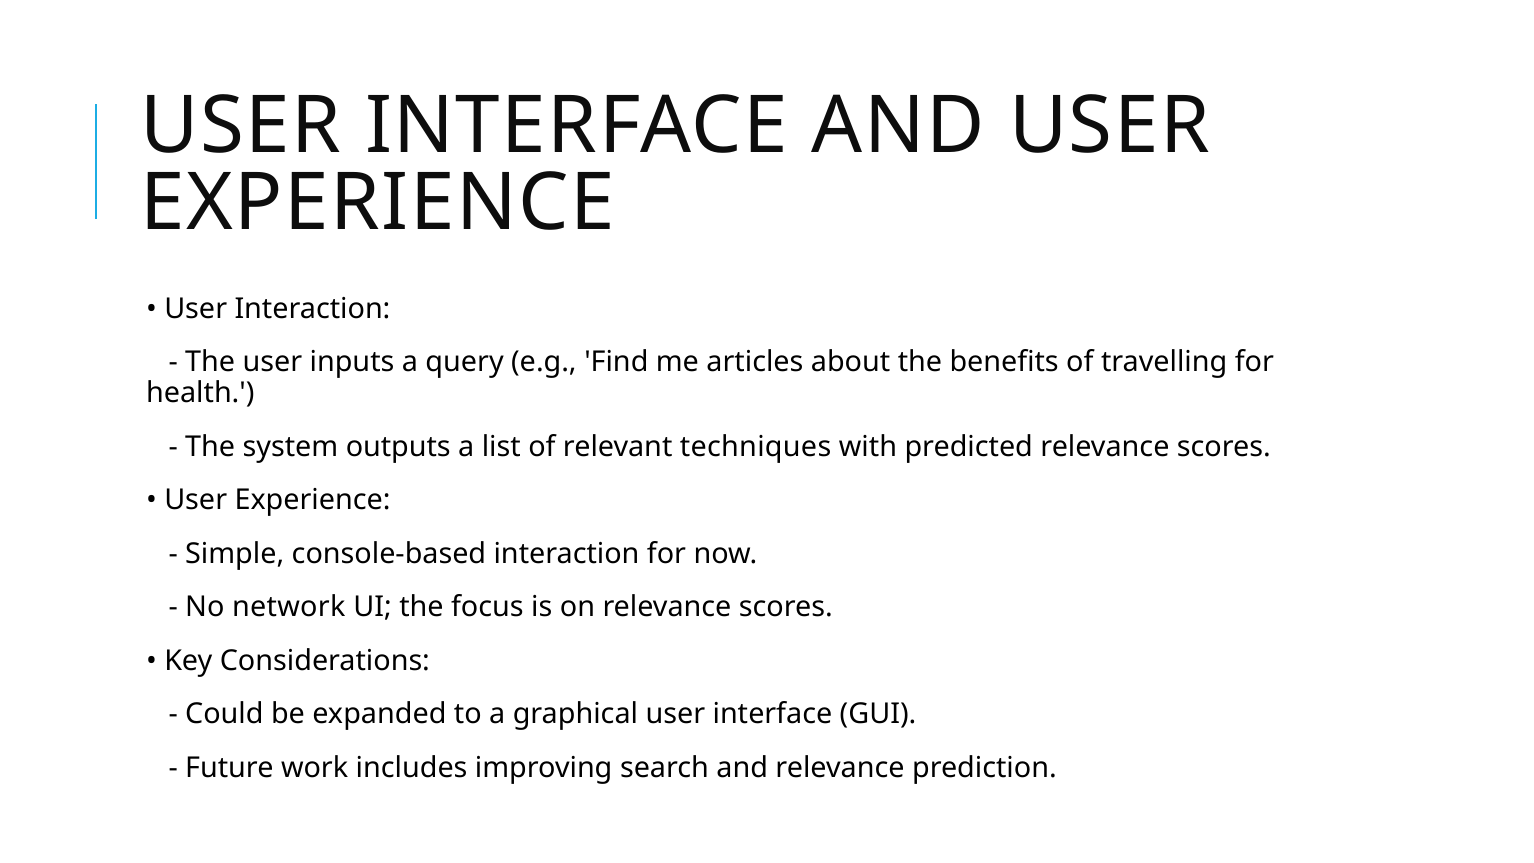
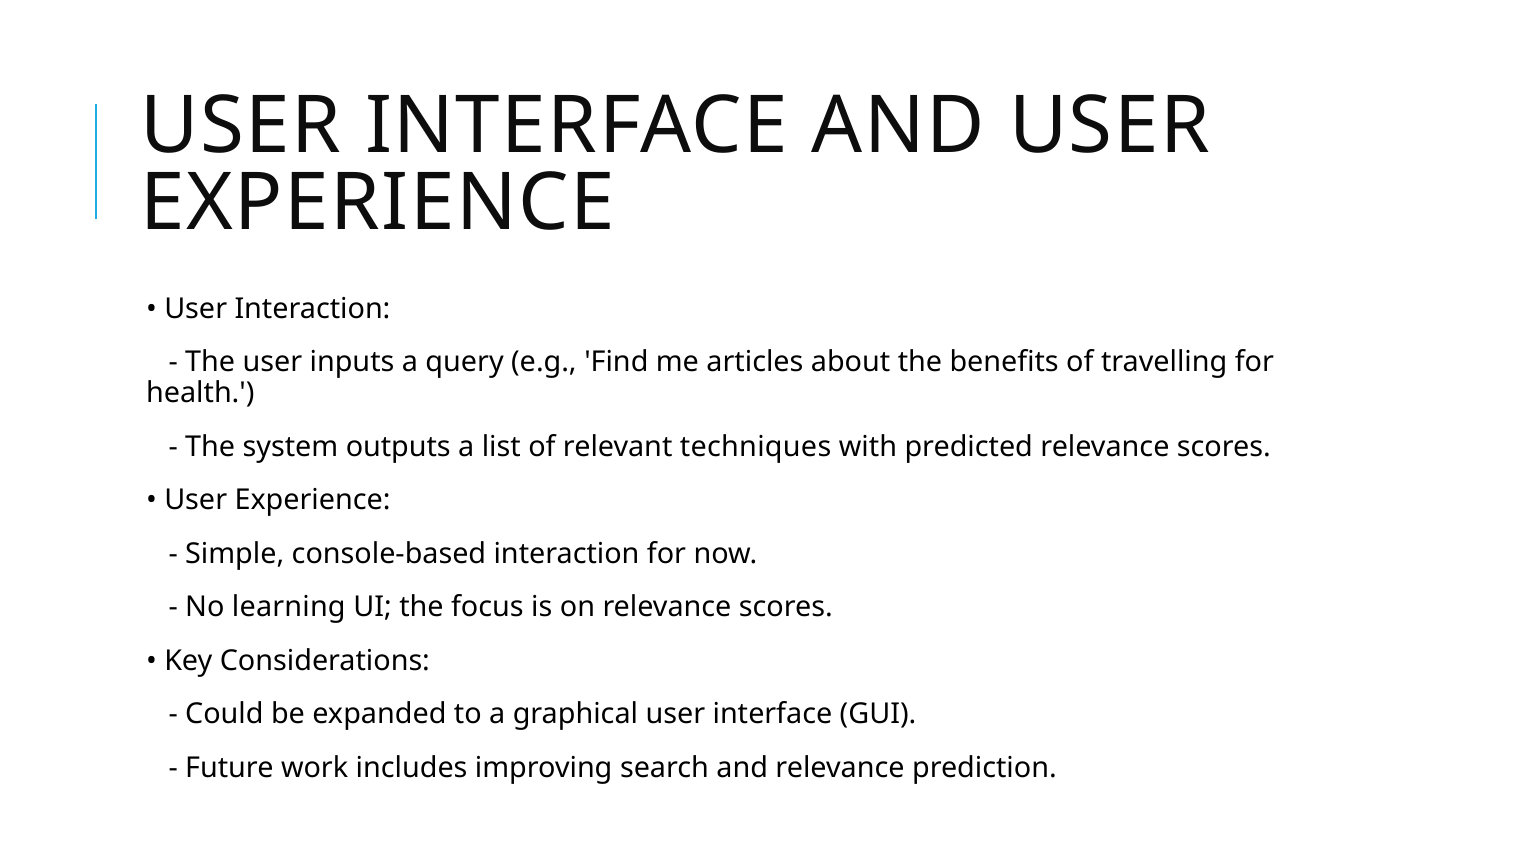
network: network -> learning
